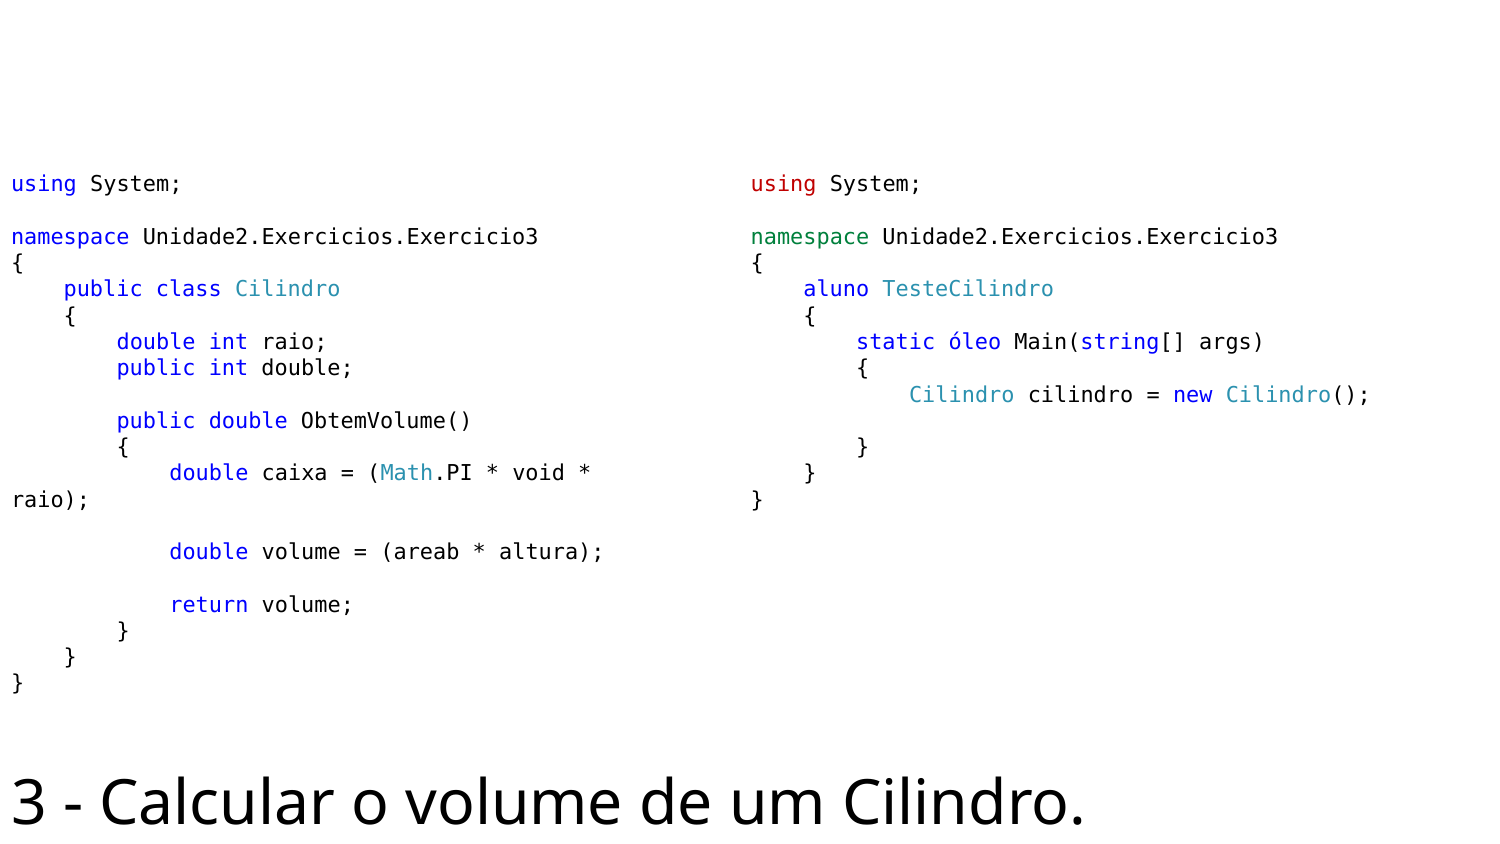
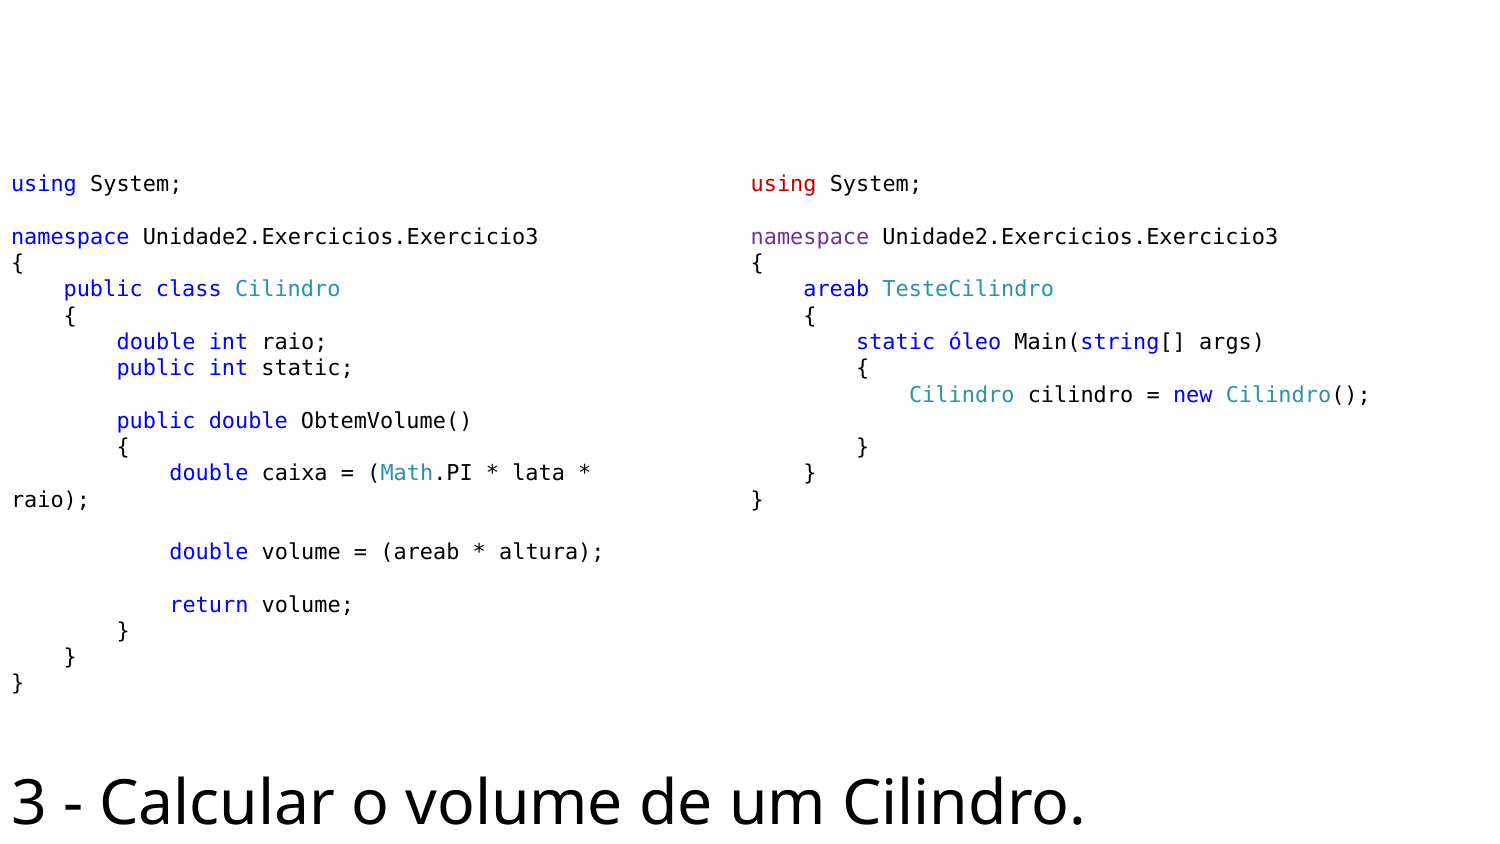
namespace at (810, 237) colour: green -> purple
aluno at (836, 290): aluno -> areab
int double: double -> static
void: void -> lata
